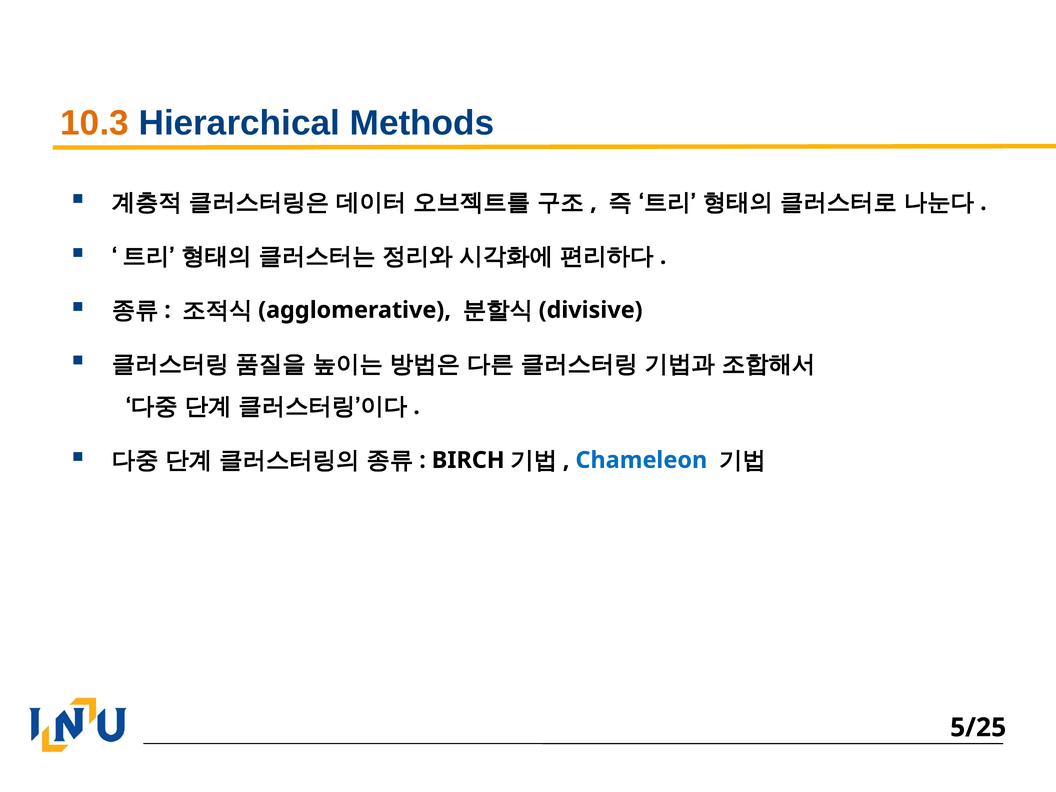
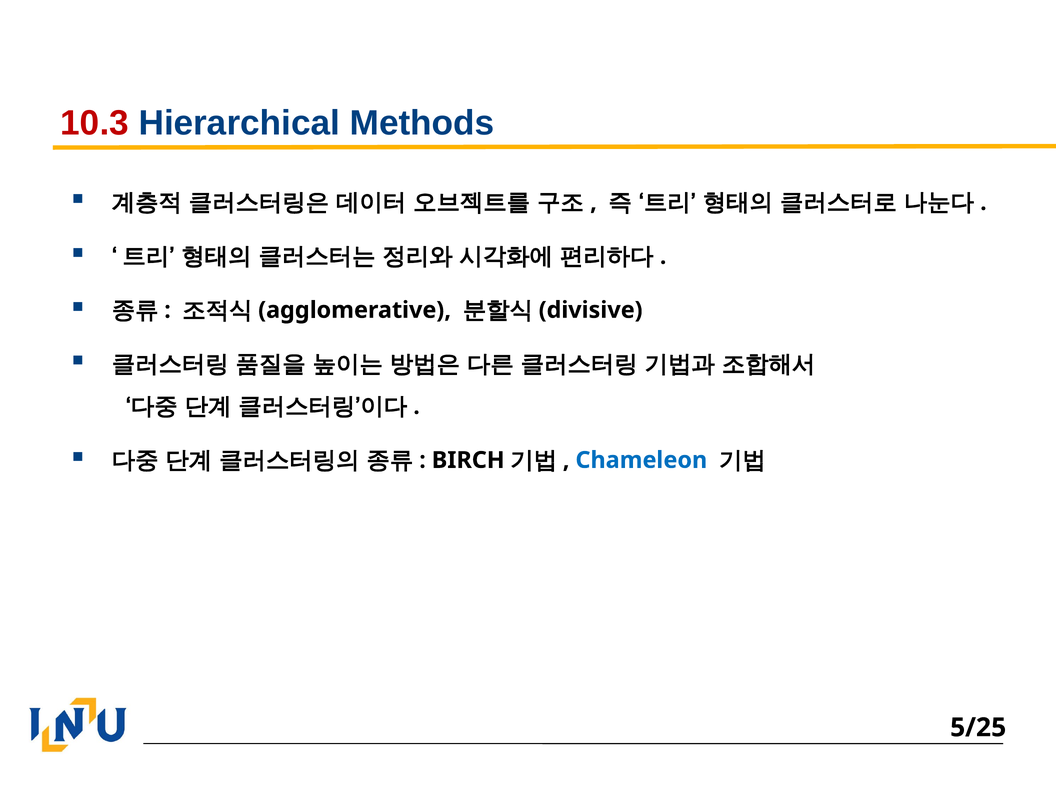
10.3 colour: orange -> red
